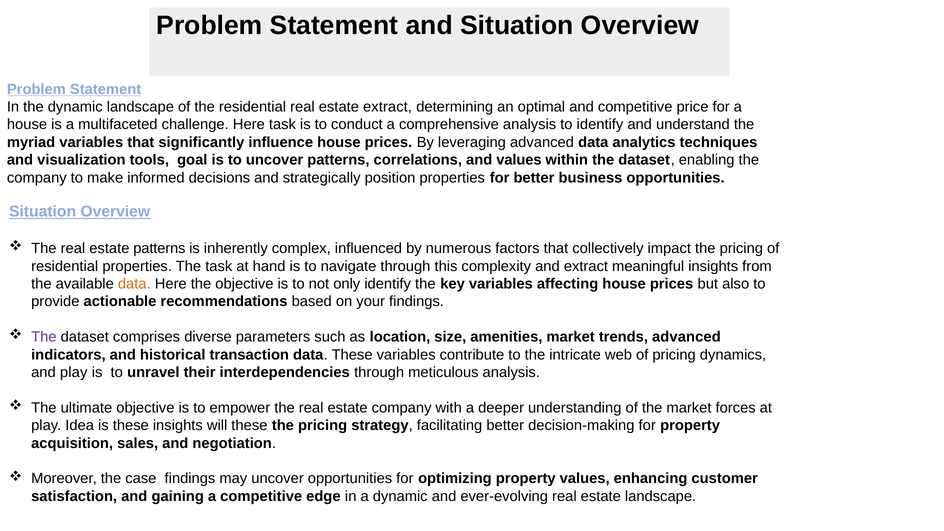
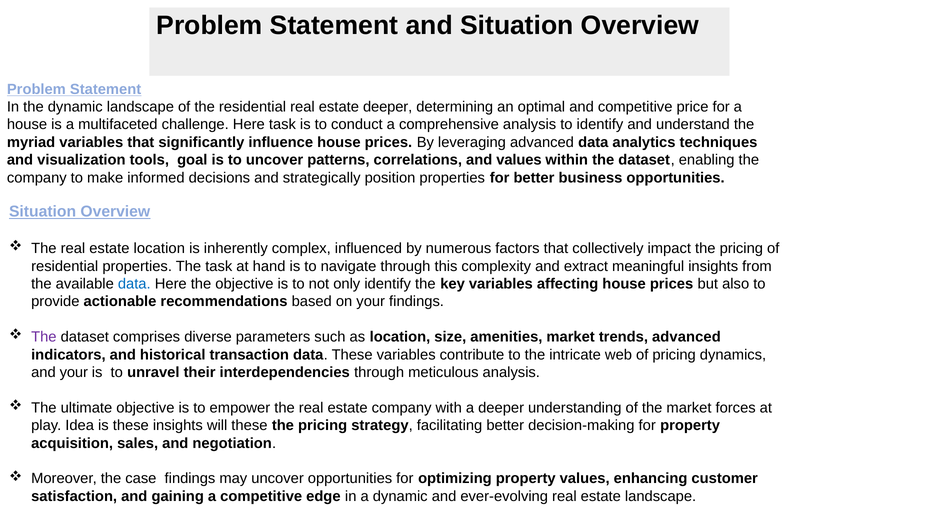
estate extract: extract -> deeper
estate patterns: patterns -> location
data at (134, 284) colour: orange -> blue
and play: play -> your
